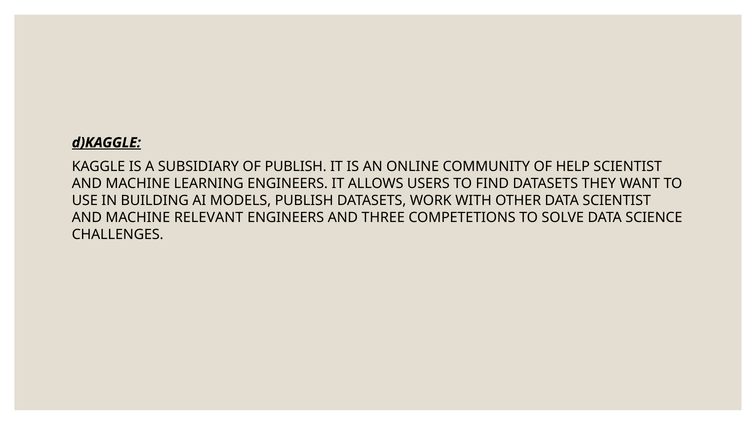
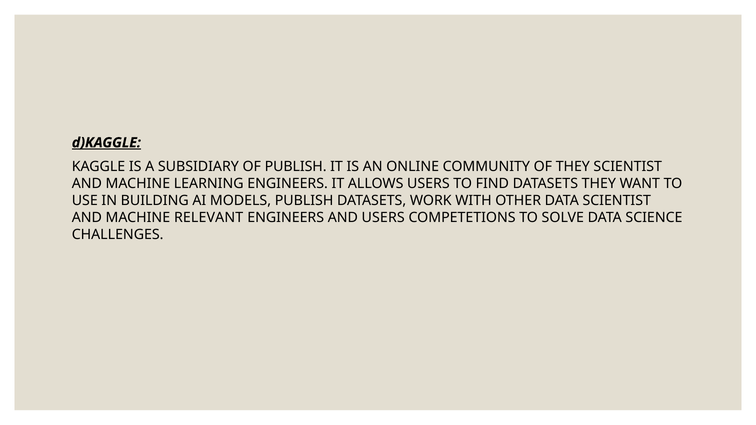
OF HELP: HELP -> THEY
AND THREE: THREE -> USERS
